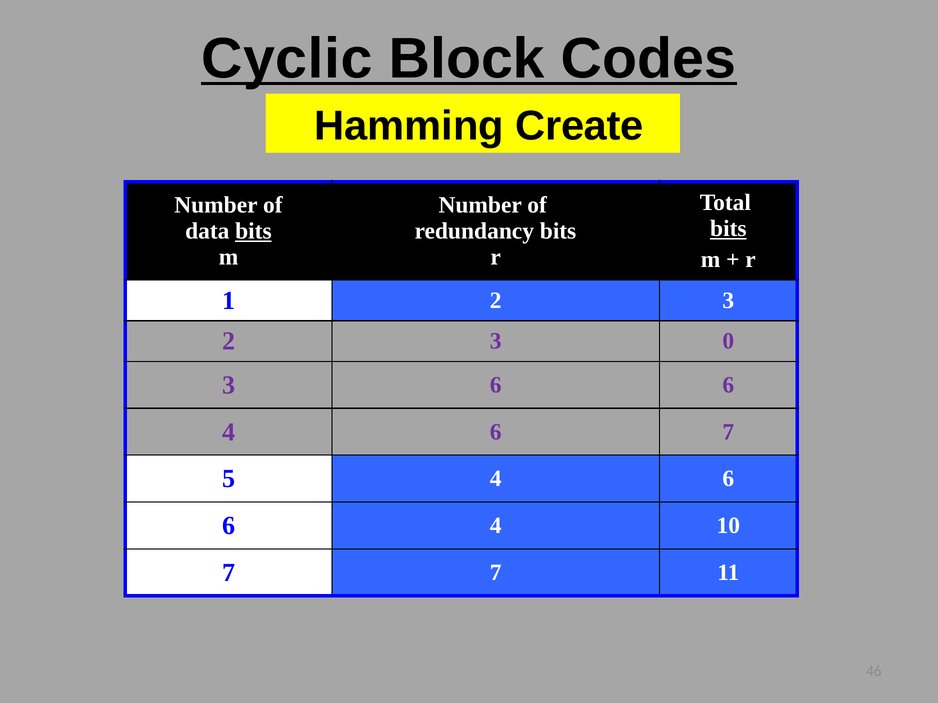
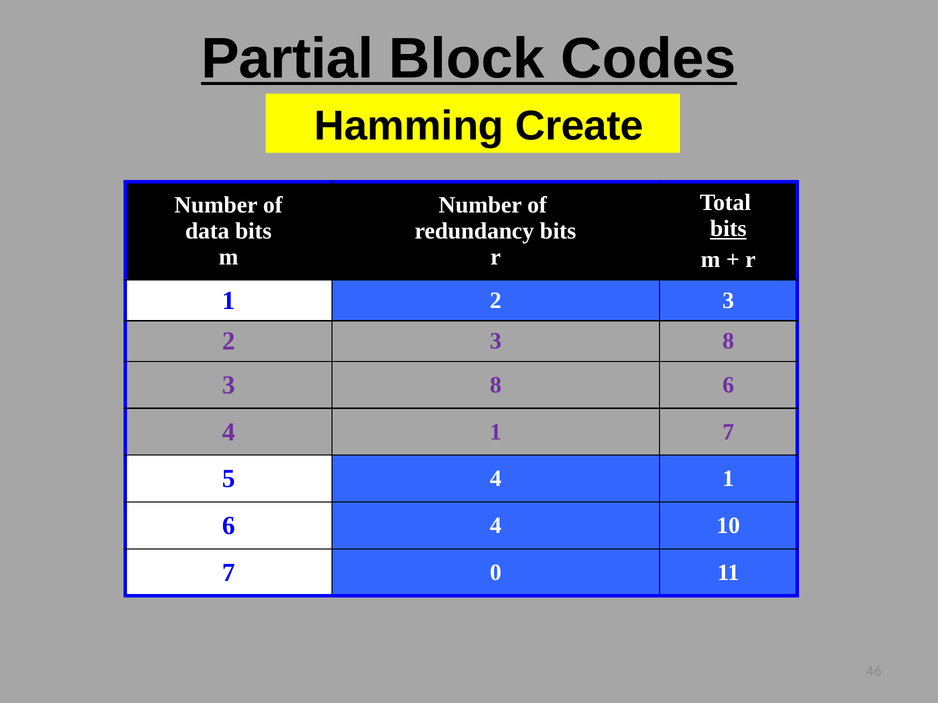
Cyclic: Cyclic -> Partial
bits at (253, 231) underline: present -> none
2 3 0: 0 -> 8
6 at (496, 385): 6 -> 8
6 at (496, 432): 6 -> 1
5 4 6: 6 -> 1
7 7: 7 -> 0
